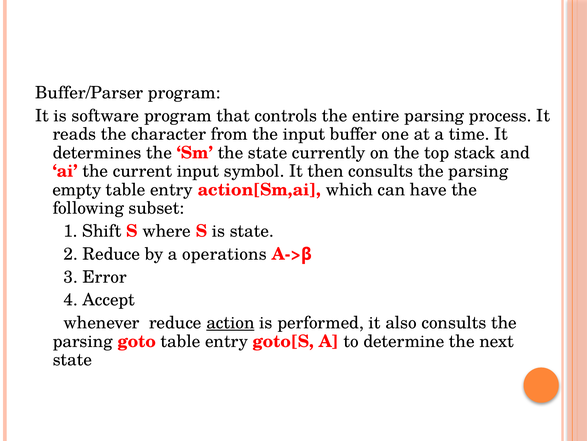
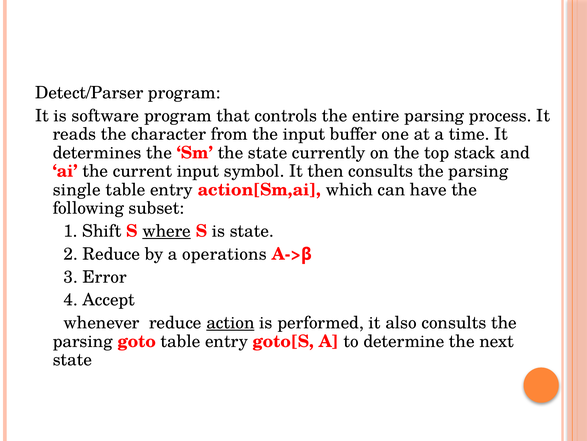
Buffer/Parser: Buffer/Parser -> Detect/Parser
empty: empty -> single
where underline: none -> present
